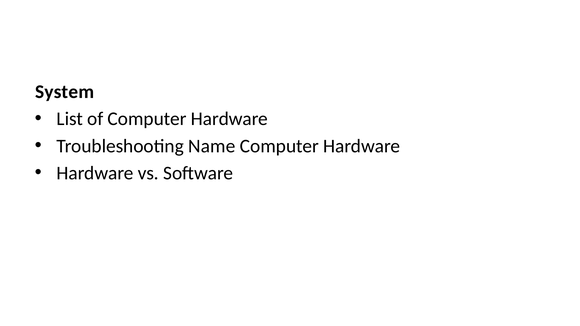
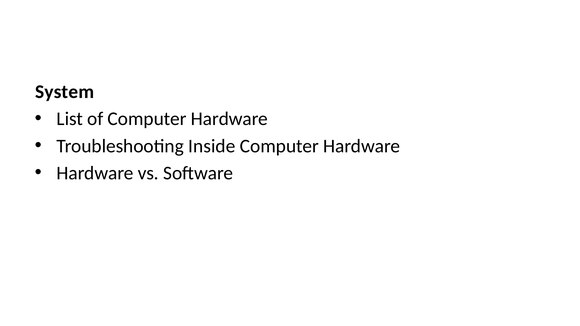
Name: Name -> Inside
